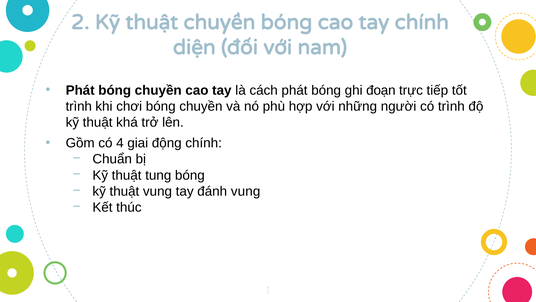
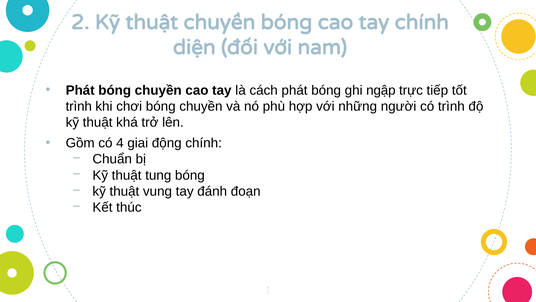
đoạn: đoạn -> ngập
đánh vung: vung -> đoạn
